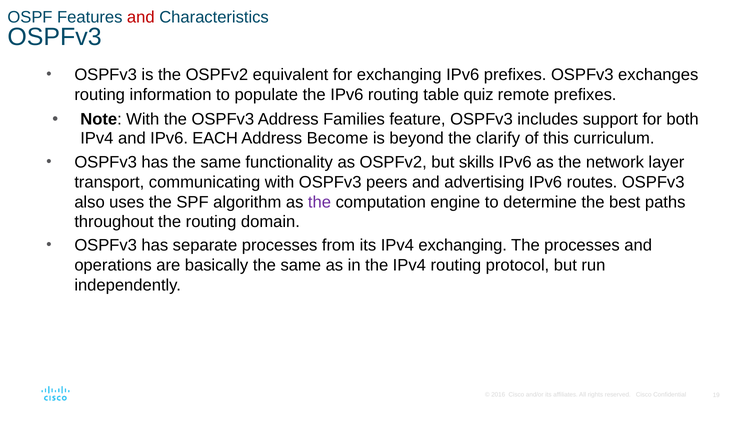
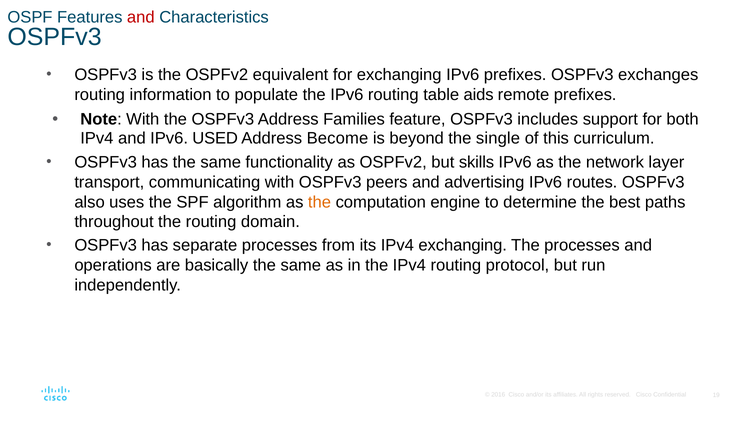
quiz: quiz -> aids
EACH: EACH -> USED
clarify: clarify -> single
the at (320, 202) colour: purple -> orange
